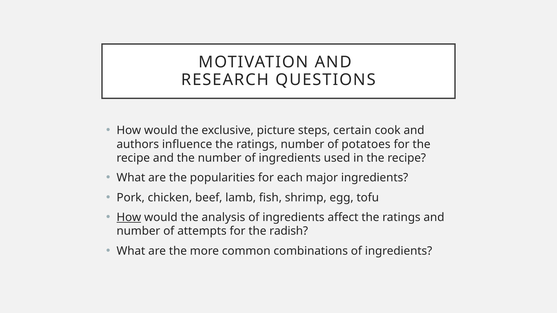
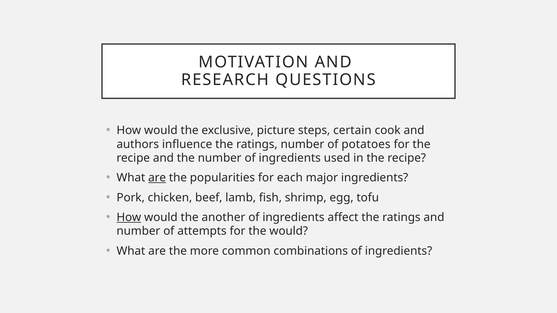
are at (157, 178) underline: none -> present
analysis: analysis -> another
the radish: radish -> would
